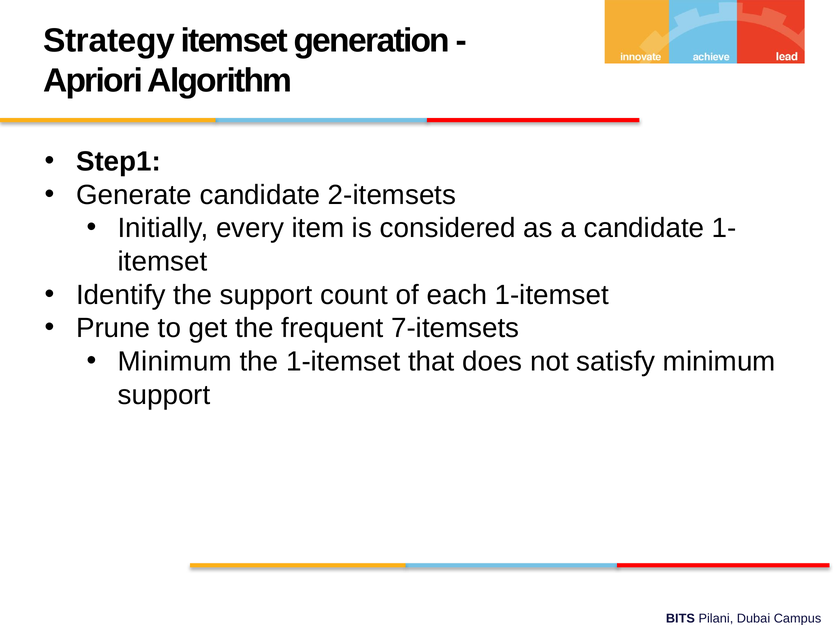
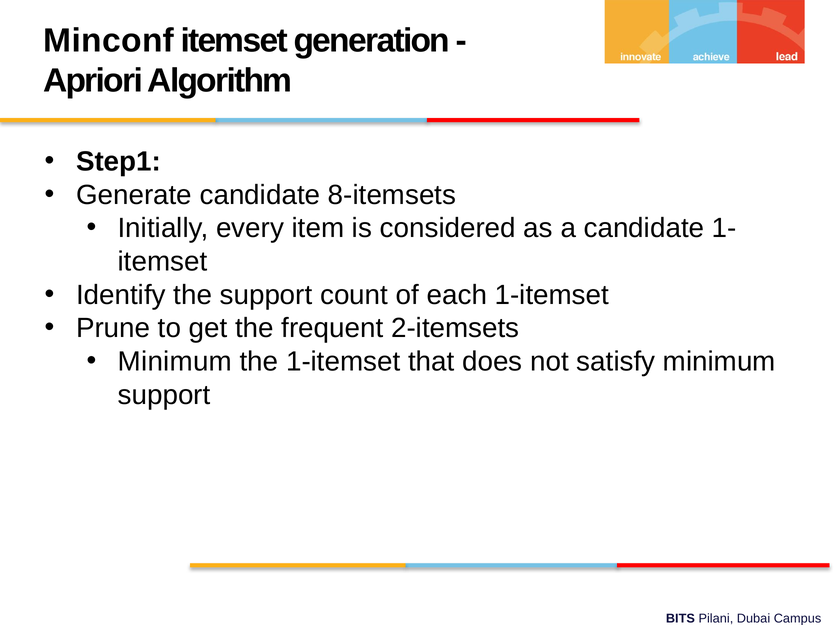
Strategy: Strategy -> Minconf
2-itemsets: 2-itemsets -> 8-itemsets
7-itemsets: 7-itemsets -> 2-itemsets
